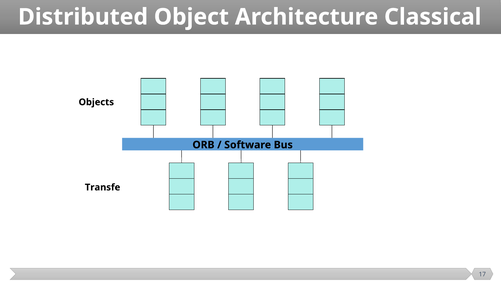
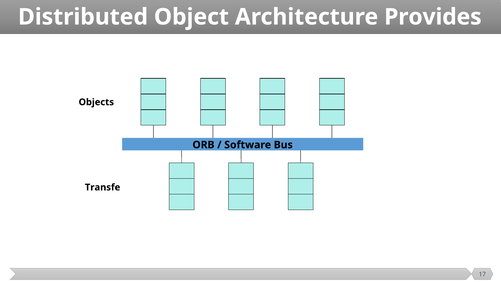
Classical: Classical -> Provides
